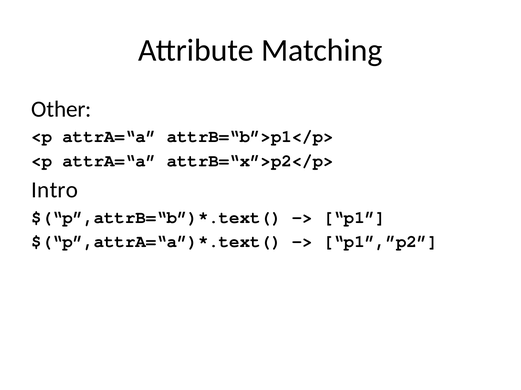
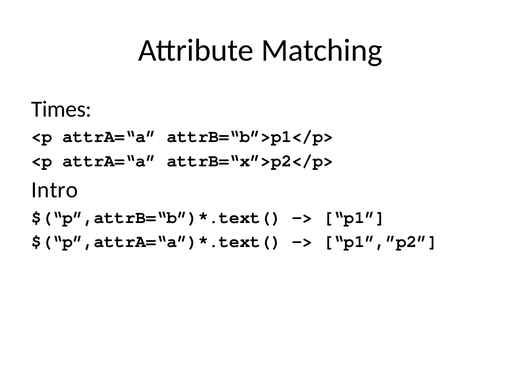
Other: Other -> Times
